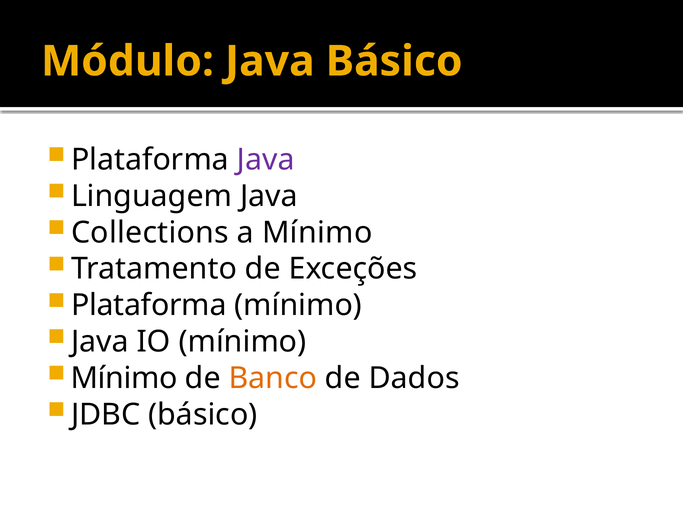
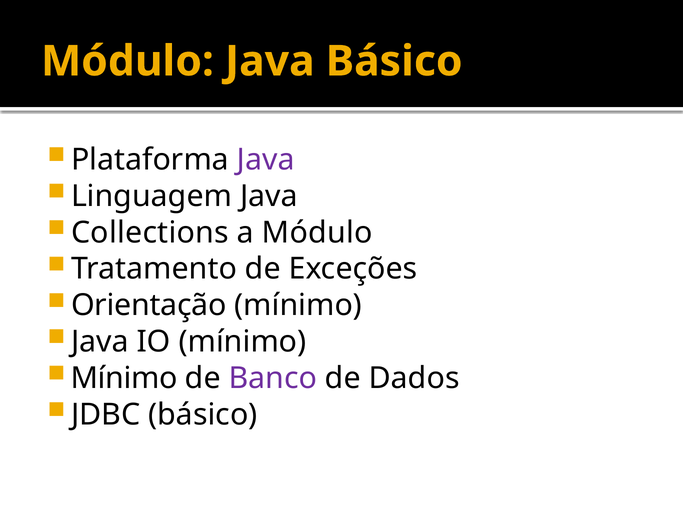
a Mínimo: Mínimo -> Módulo
Plataforma at (149, 306): Plataforma -> Orientação
Banco colour: orange -> purple
